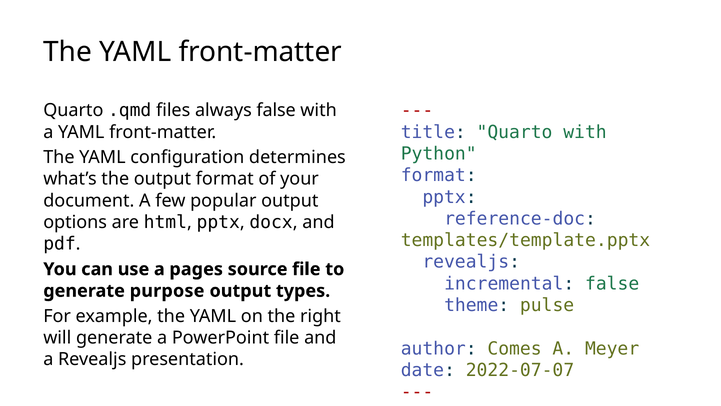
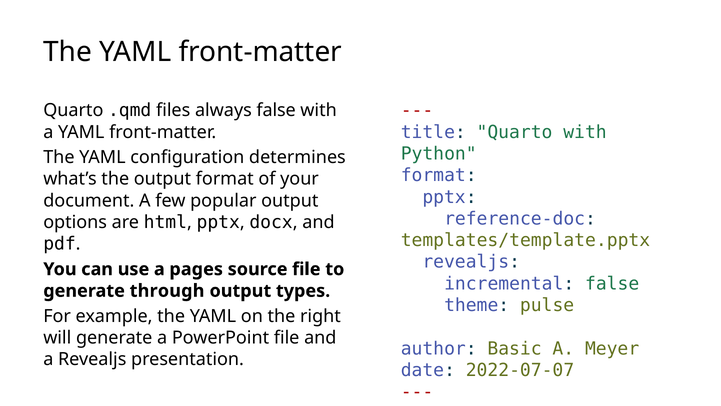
purpose: purpose -> through
Comes: Comes -> Basic
